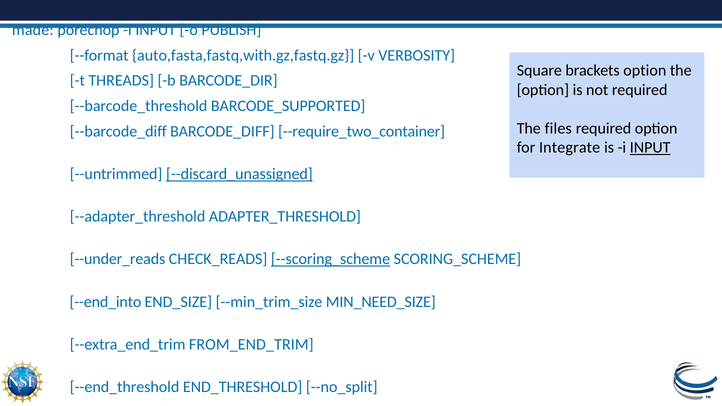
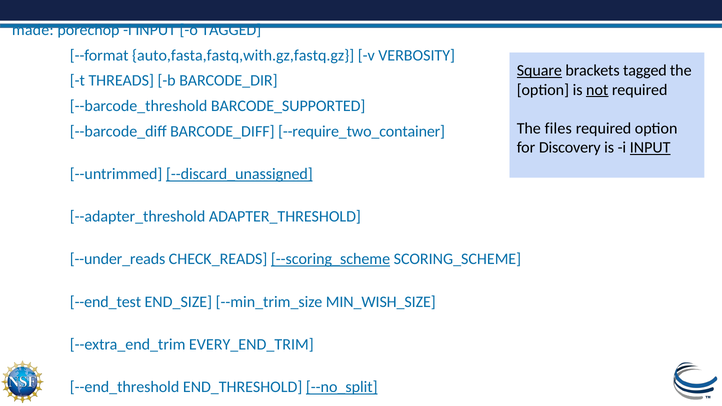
o PUBLISH: PUBLISH -> TAGGED
Square underline: none -> present
brackets option: option -> tagged
not underline: none -> present
Integrate: Integrate -> Discovery
--end_into: --end_into -> --end_test
MIN_NEED_SIZE: MIN_NEED_SIZE -> MIN_WISH_SIZE
FROM_END_TRIM: FROM_END_TRIM -> EVERY_END_TRIM
--no_split underline: none -> present
